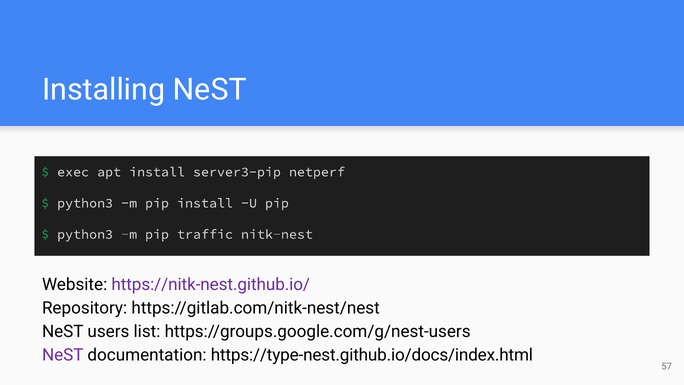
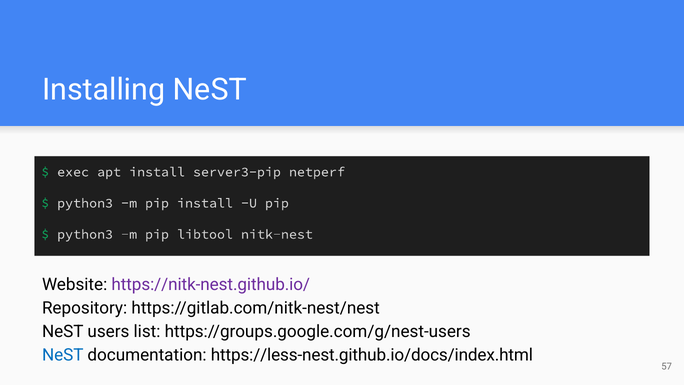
traffic: traffic -> libtool
NeST at (63, 355) colour: purple -> blue
https://type-nest.github.io/docs/index.html: https://type-nest.github.io/docs/index.html -> https://less-nest.github.io/docs/index.html
